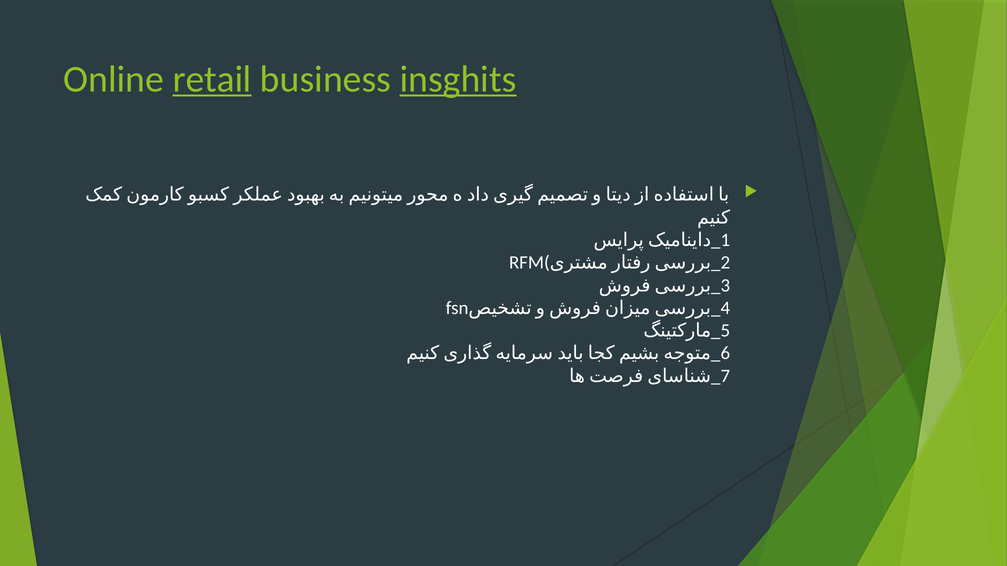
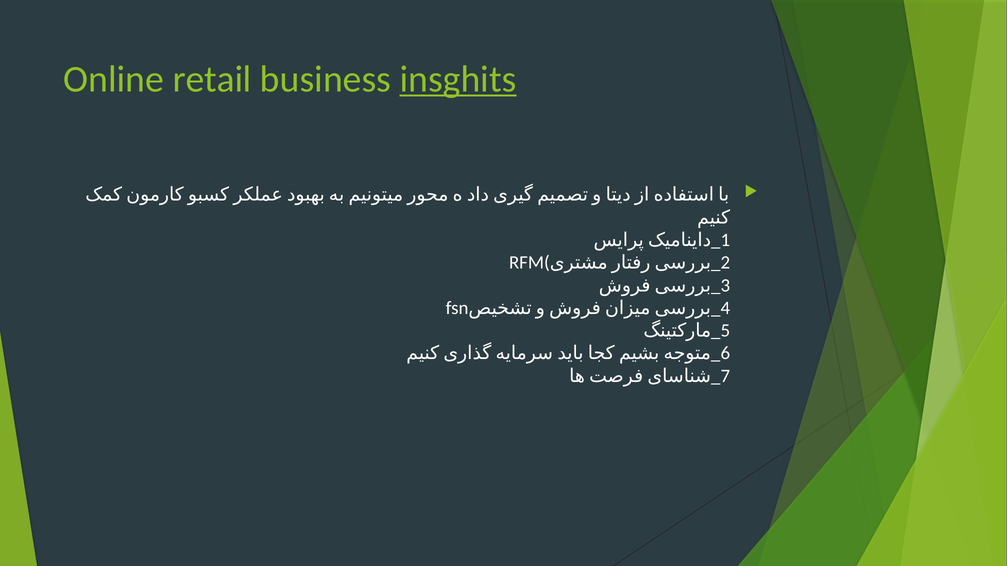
retail underline: present -> none
